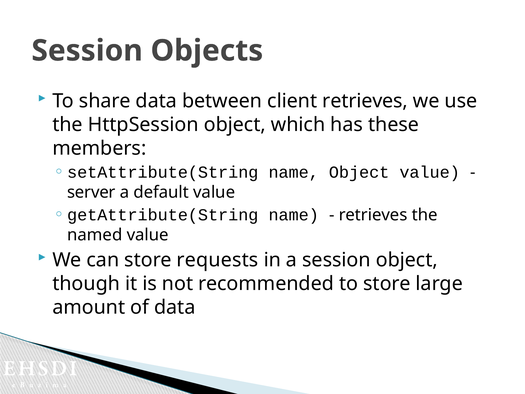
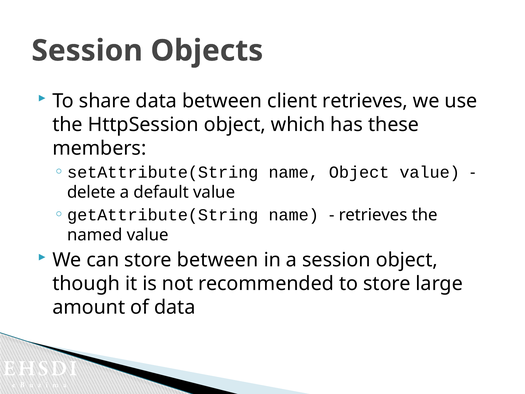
server: server -> delete
store requests: requests -> between
